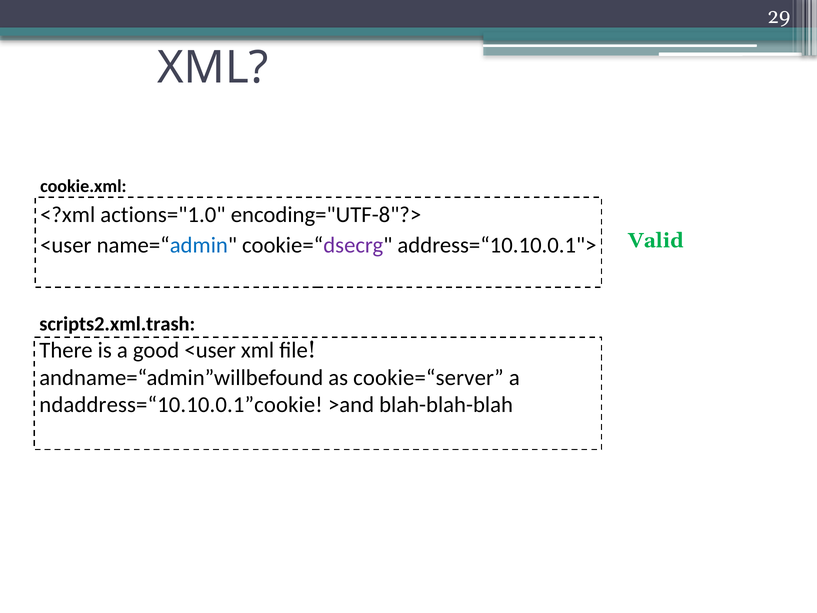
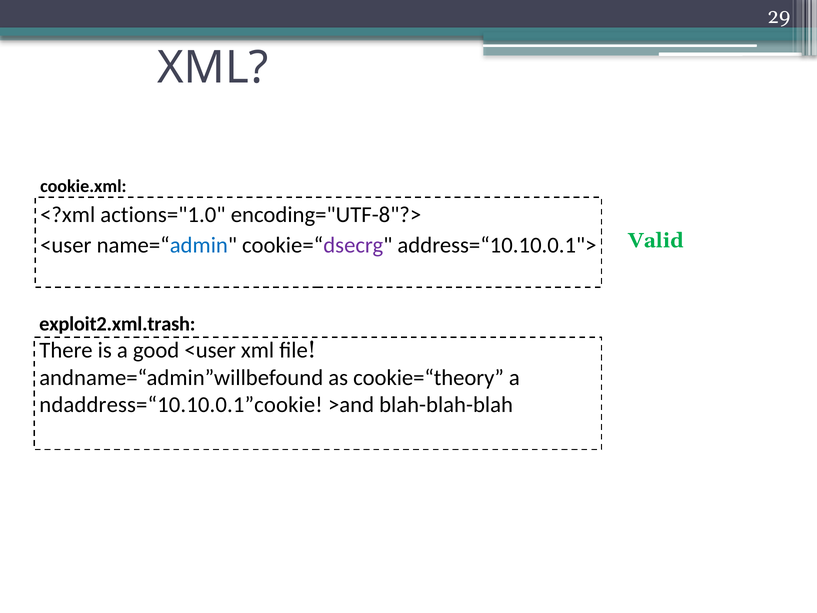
scripts2.xml.trash: scripts2.xml.trash -> exploit2.xml.trash
cookie=“server: cookie=“server -> cookie=“theory
